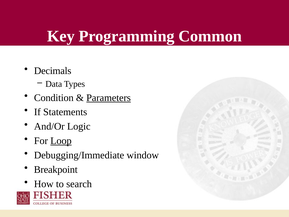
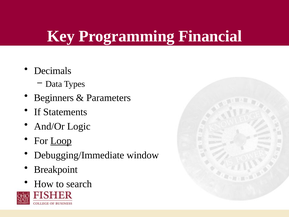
Common: Common -> Financial
Condition: Condition -> Beginners
Parameters underline: present -> none
